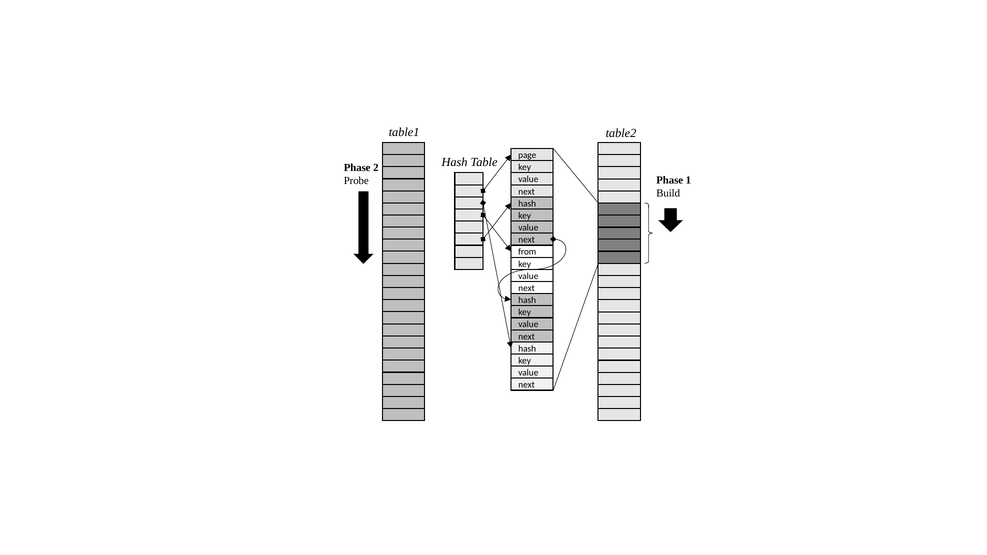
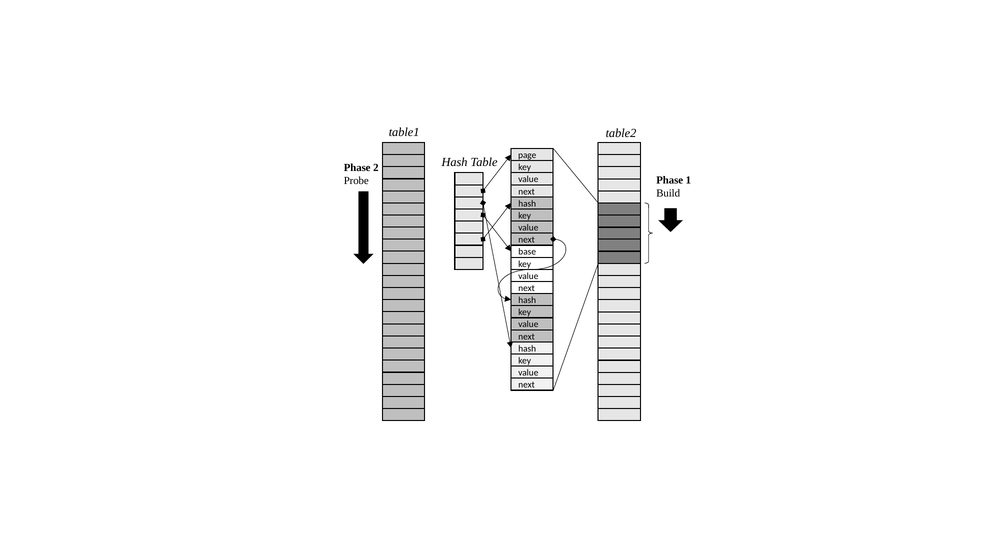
from: from -> base
